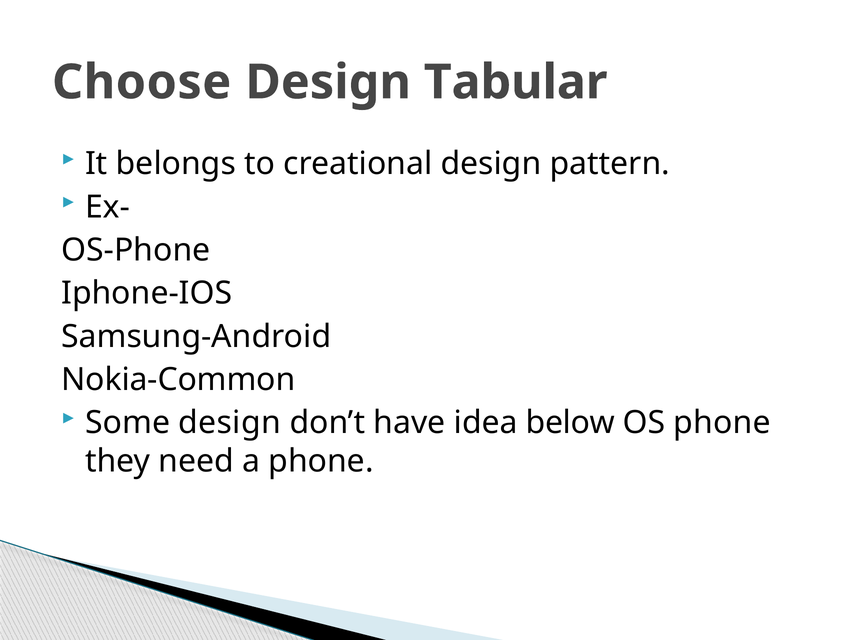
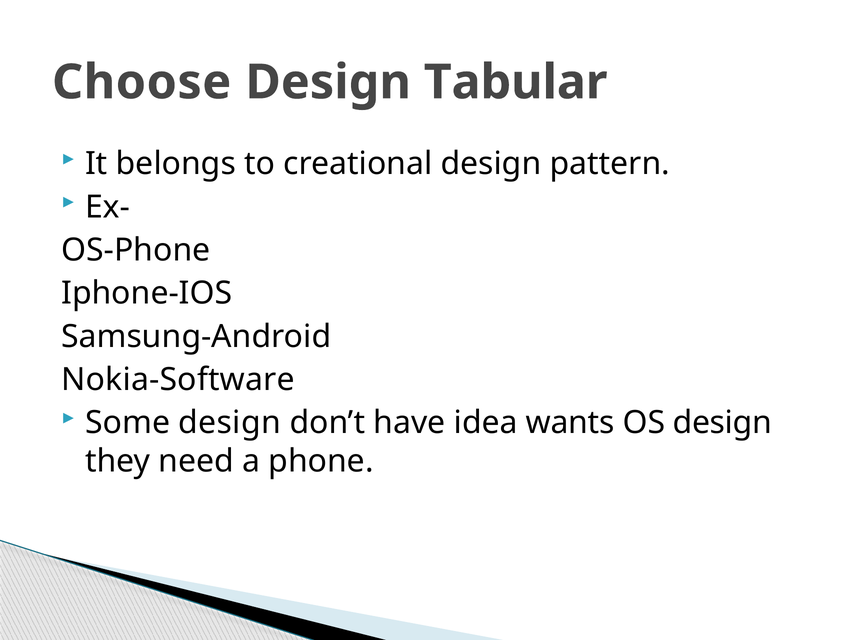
Nokia-Common: Nokia-Common -> Nokia-Software
below: below -> wants
OS phone: phone -> design
